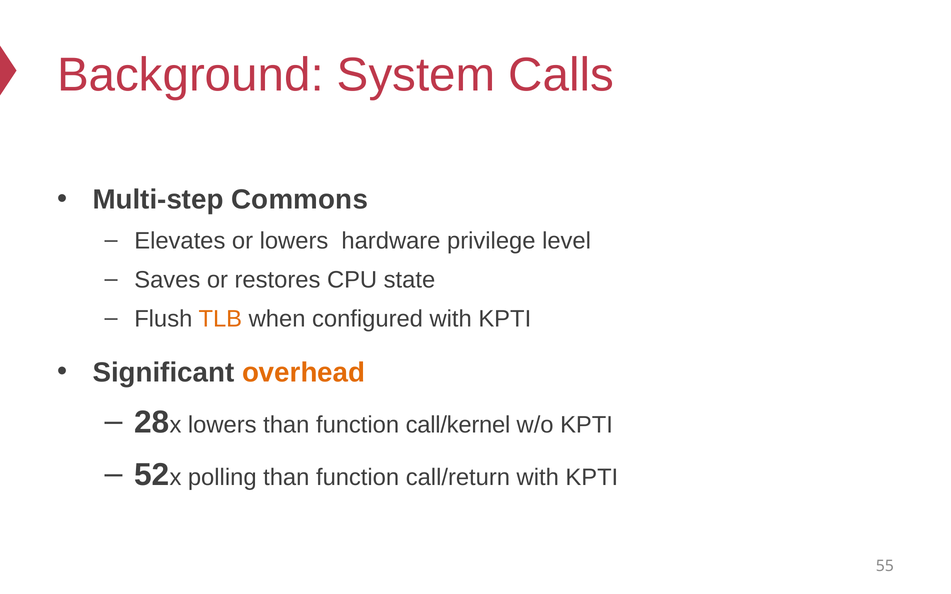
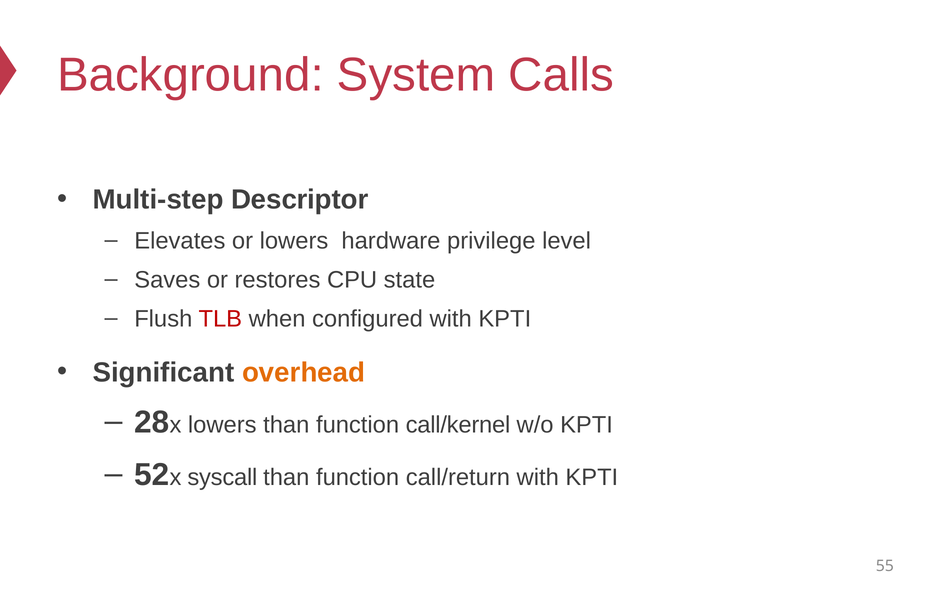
Commons: Commons -> Descriptor
TLB colour: orange -> red
polling: polling -> syscall
